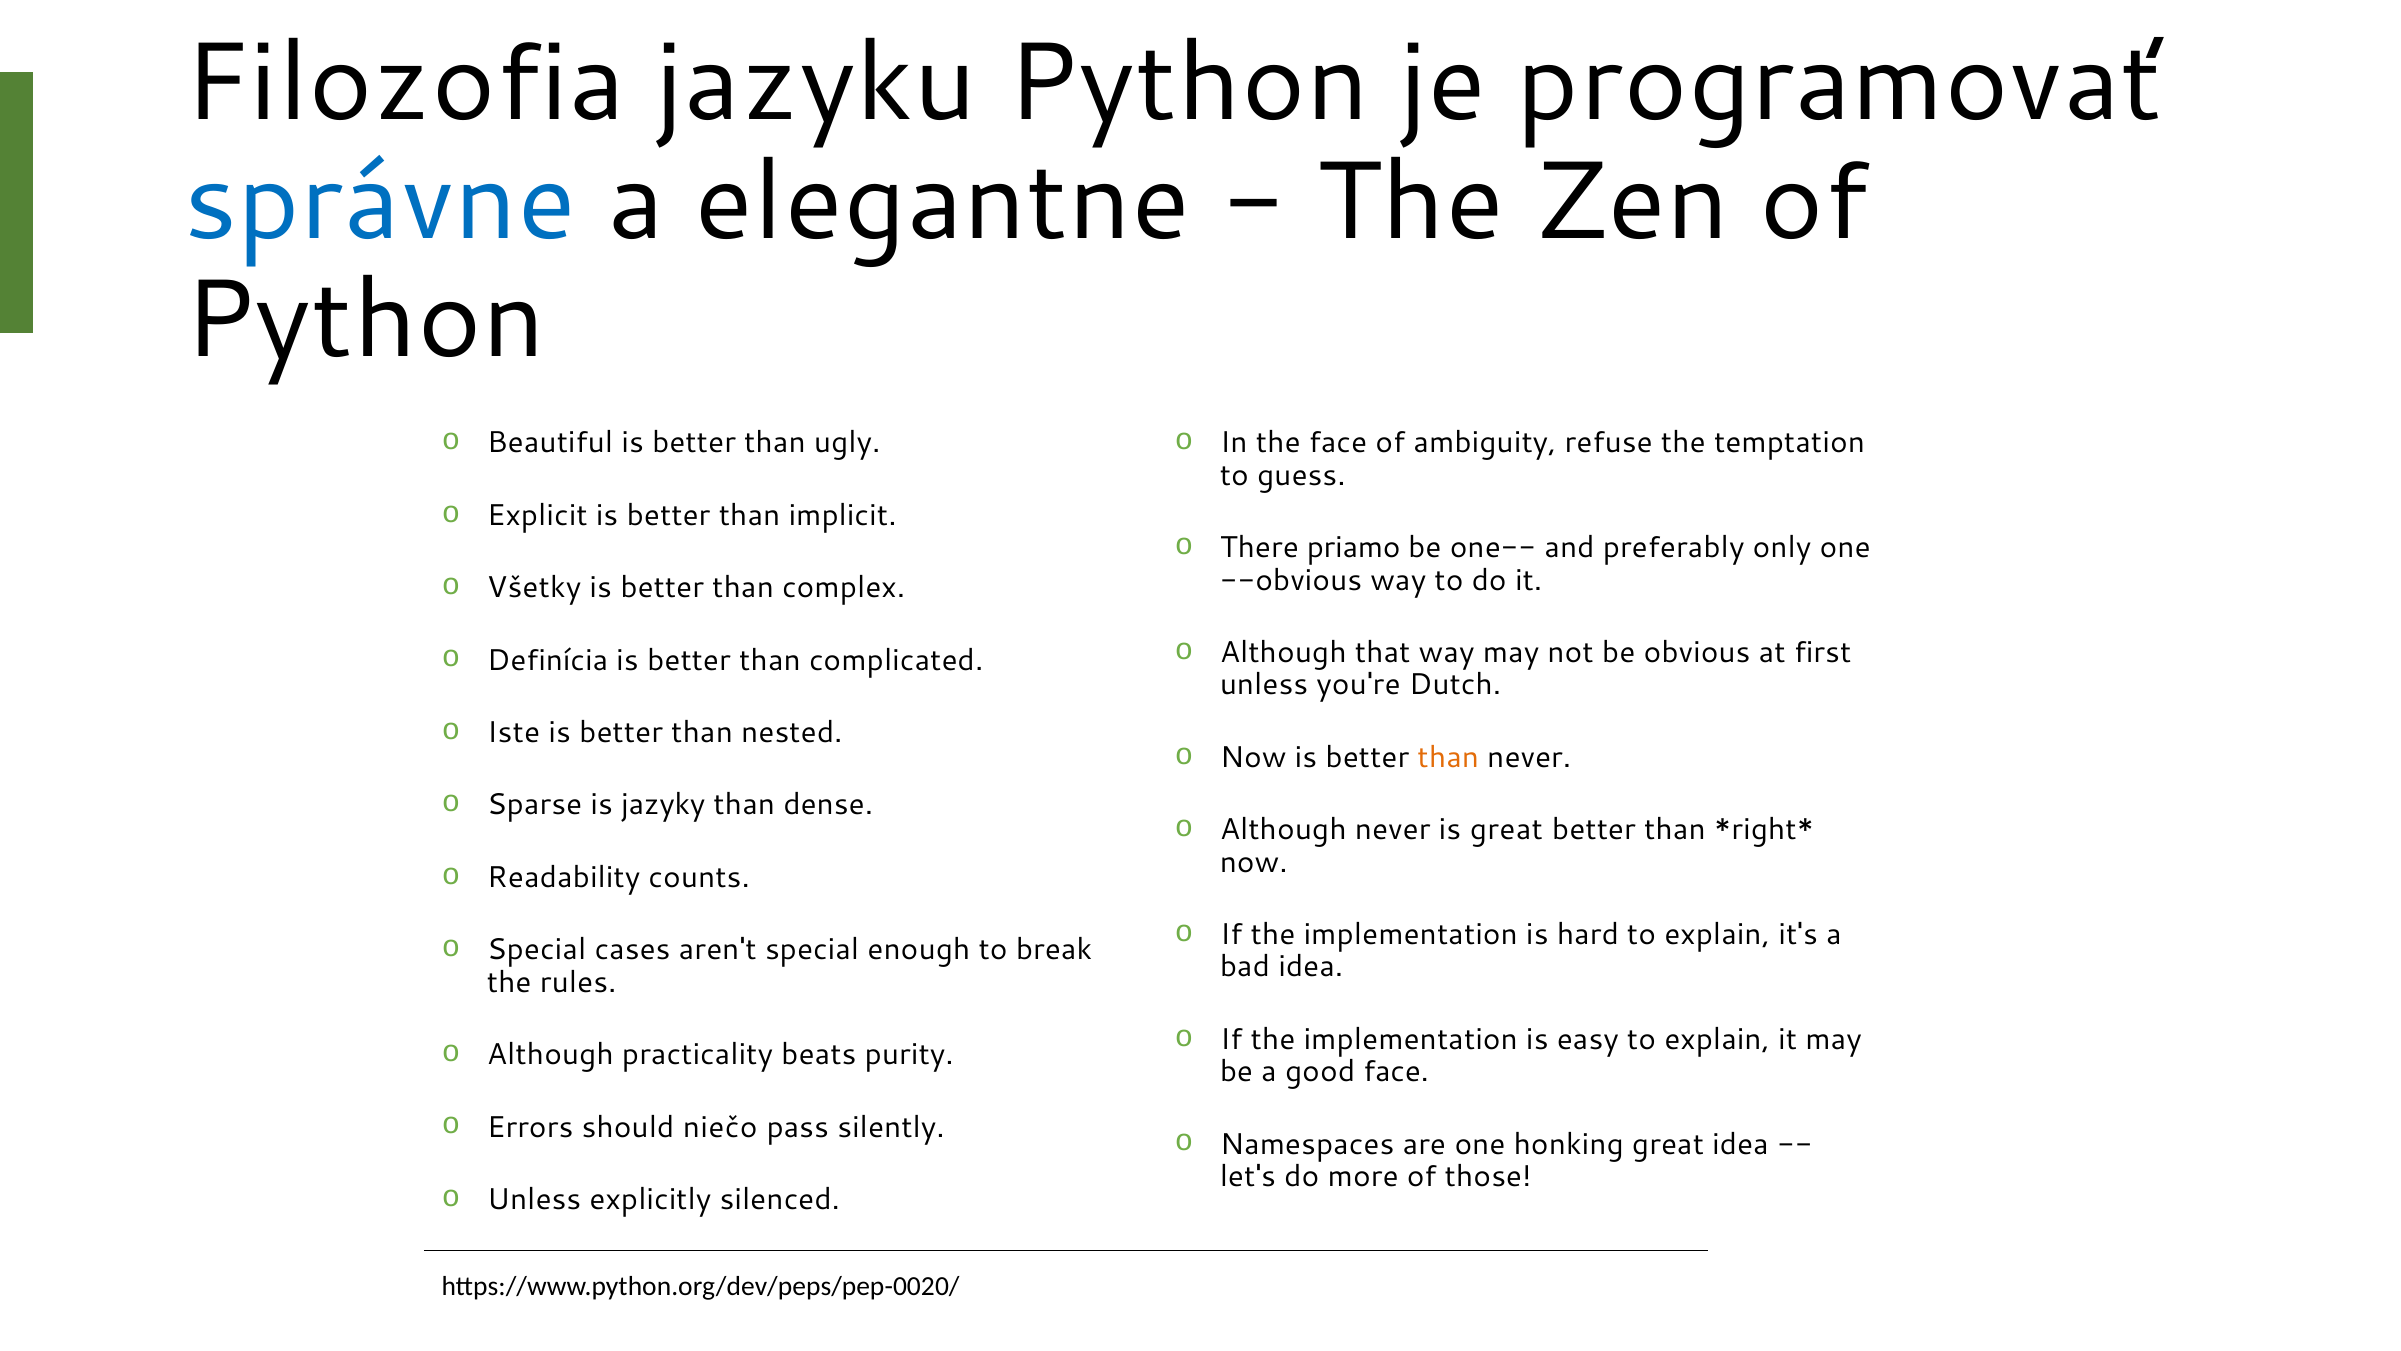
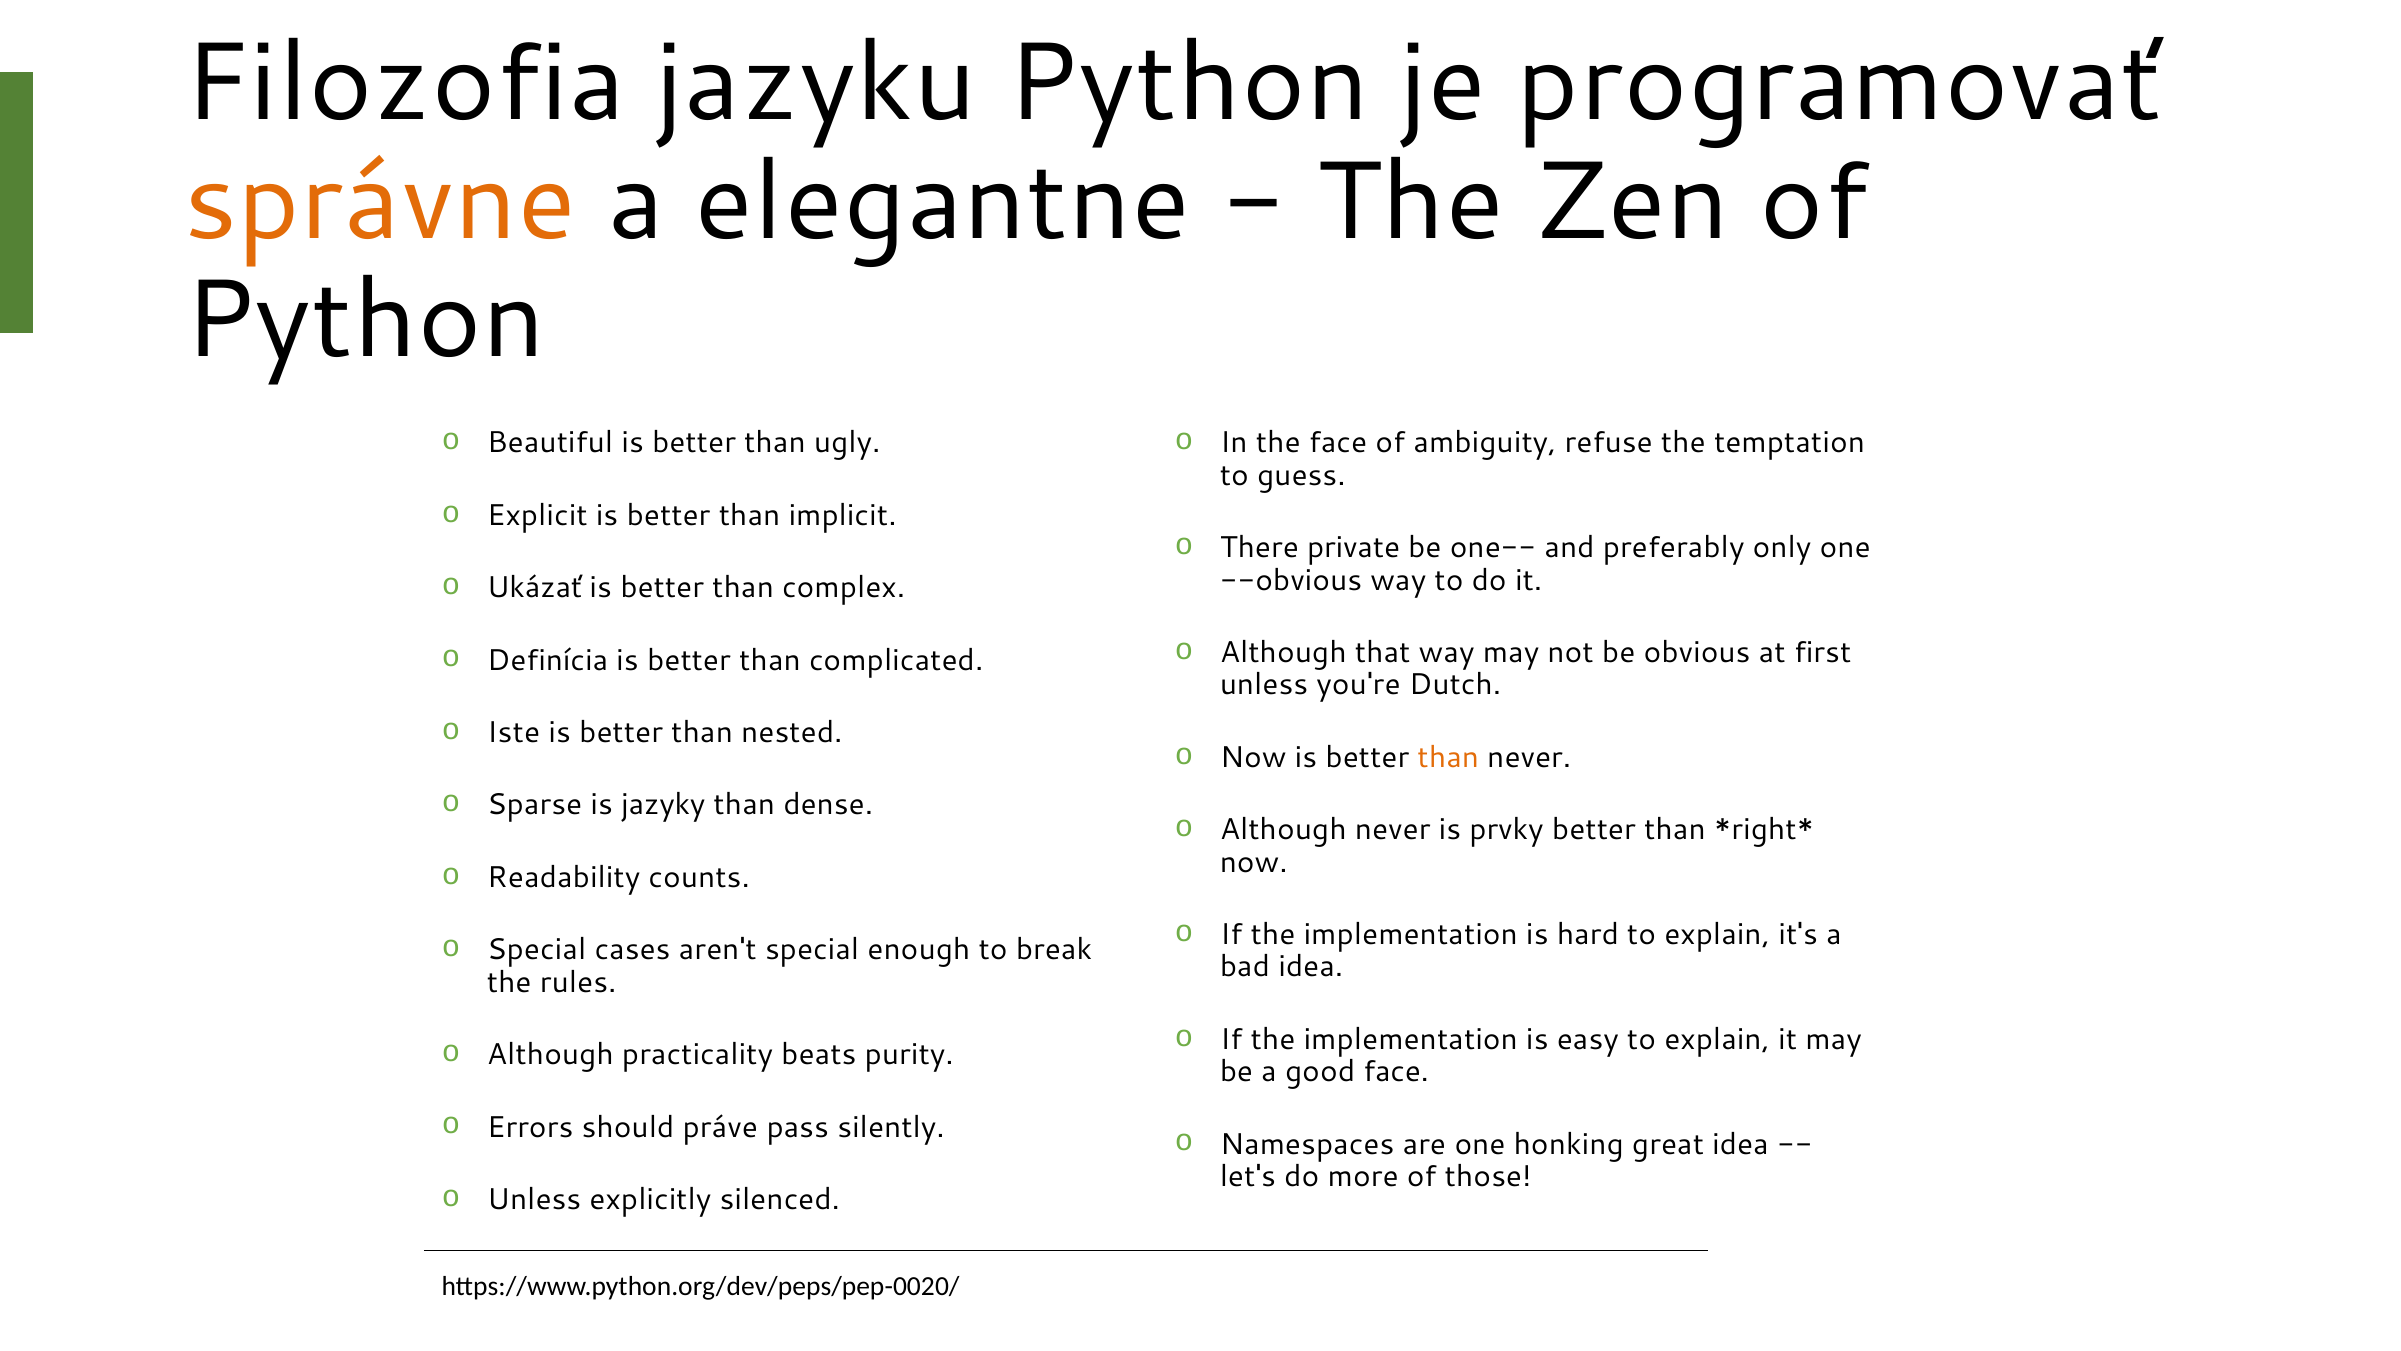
správne colour: blue -> orange
priamo: priamo -> private
Všetky: Všetky -> Ukázať
is great: great -> prvky
niečo: niečo -> práve
